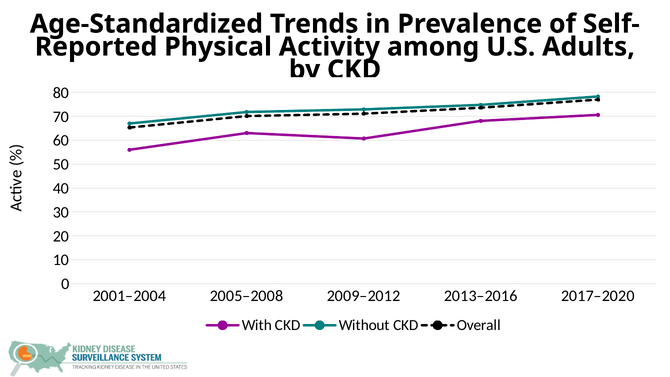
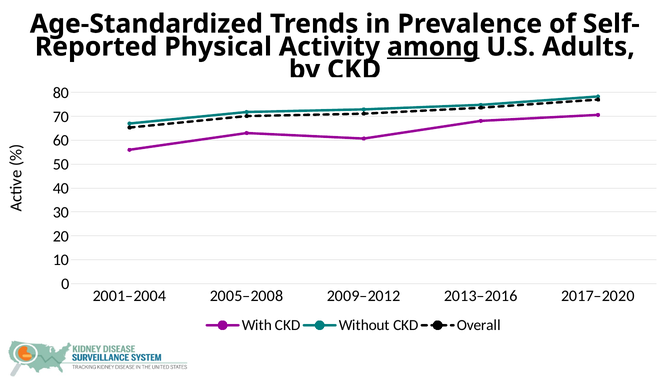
among underline: none -> present
